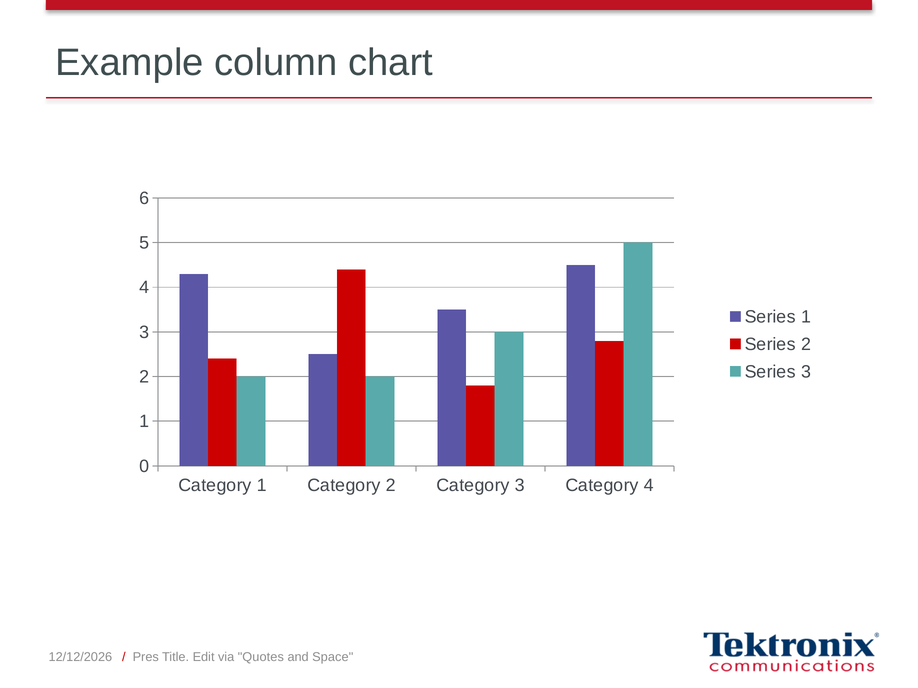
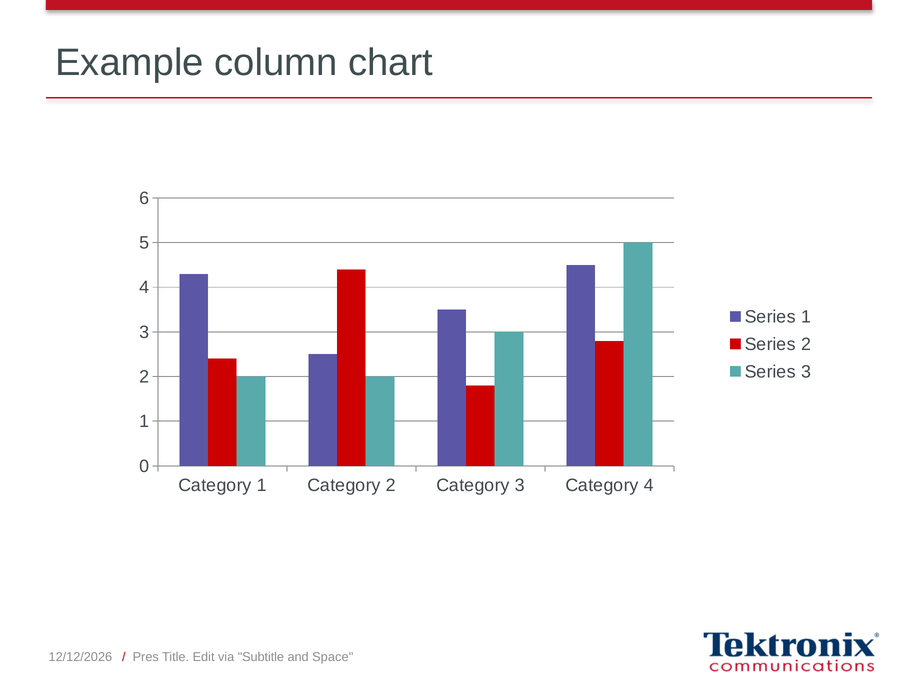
Quotes: Quotes -> Subtitle
